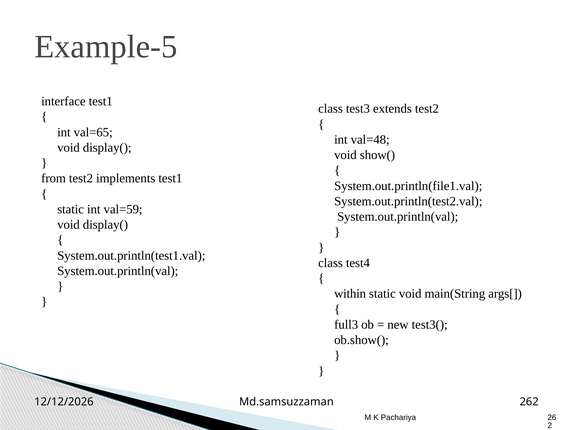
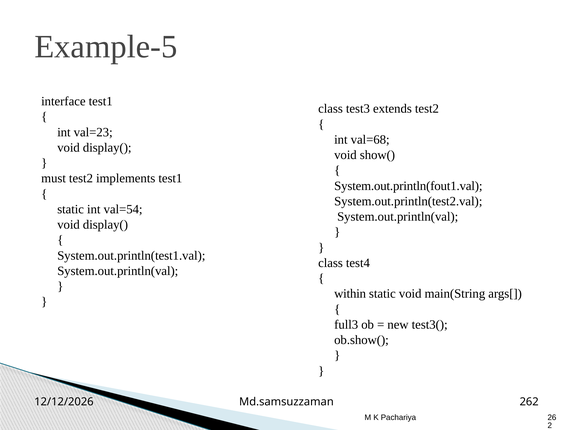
val=65: val=65 -> val=23
val=48: val=48 -> val=68
from: from -> must
System.out.println(file1.val: System.out.println(file1.val -> System.out.println(fout1.val
val=59: val=59 -> val=54
